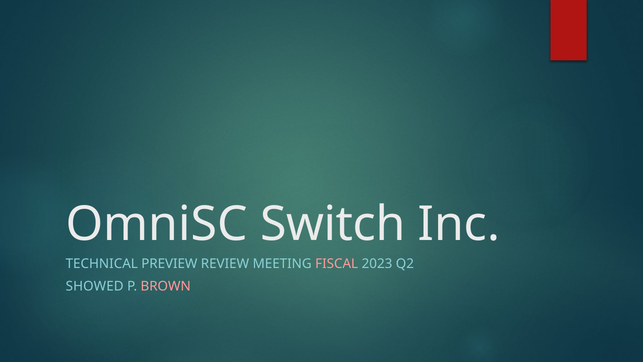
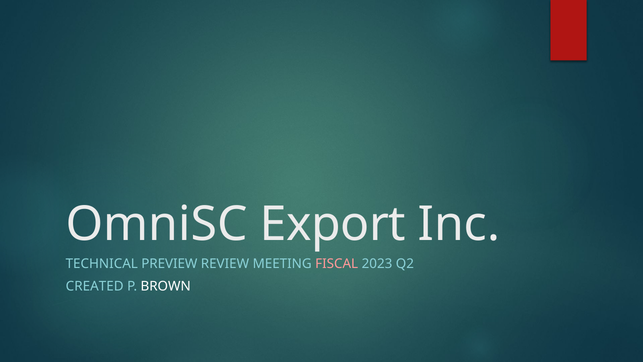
Switch: Switch -> Export
SHOWED: SHOWED -> CREATED
BROWN colour: pink -> white
